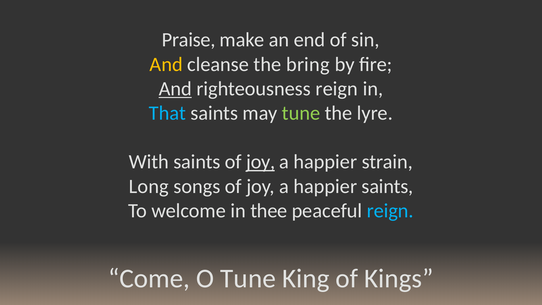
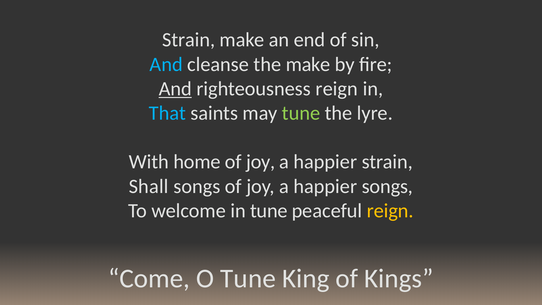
Praise at (189, 40): Praise -> Strain
And at (166, 64) colour: yellow -> light blue
the bring: bring -> make
With saints: saints -> home
joy at (261, 162) underline: present -> none
Long: Long -> Shall
happier saints: saints -> songs
in thee: thee -> tune
reign at (390, 211) colour: light blue -> yellow
